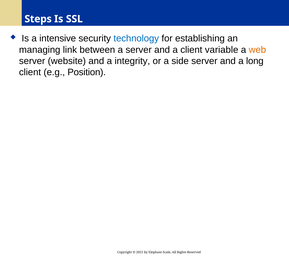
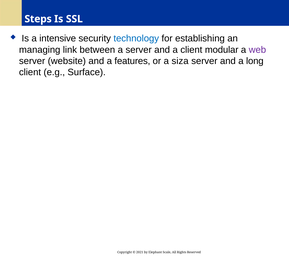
variable: variable -> modular
web colour: orange -> purple
integrity: integrity -> features
side: side -> siza
Position: Position -> Surface
